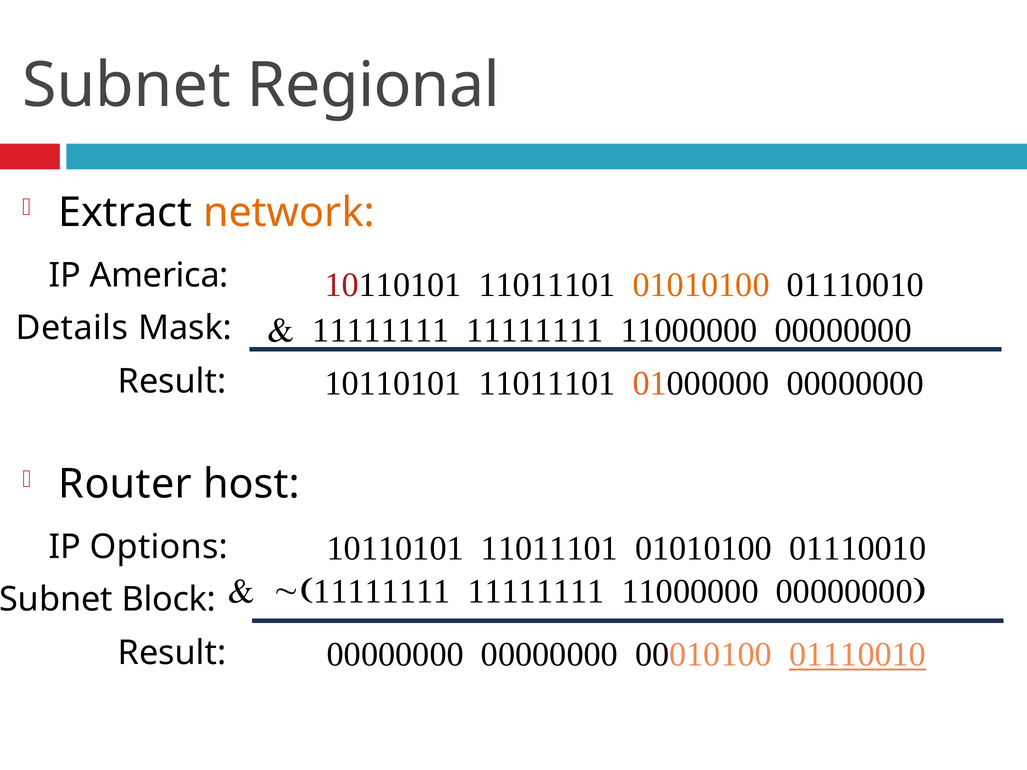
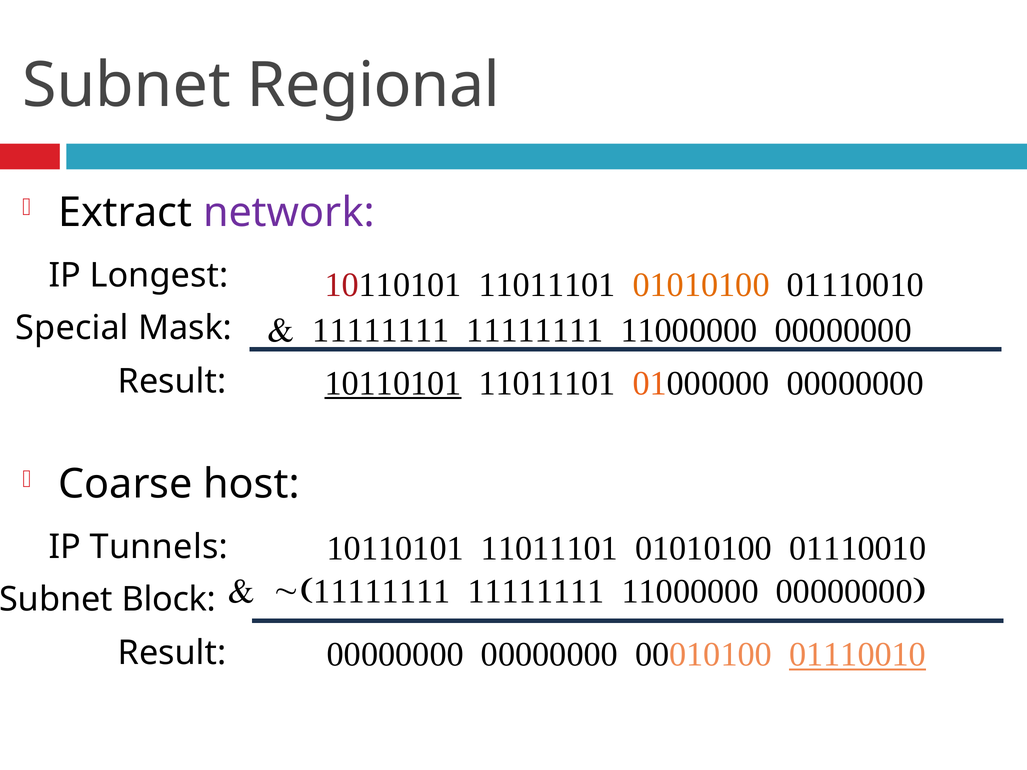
network colour: orange -> purple
America: America -> Longest
Details: Details -> Special
10110101 at (393, 383) underline: none -> present
Router: Router -> Coarse
Options: Options -> Tunnels
